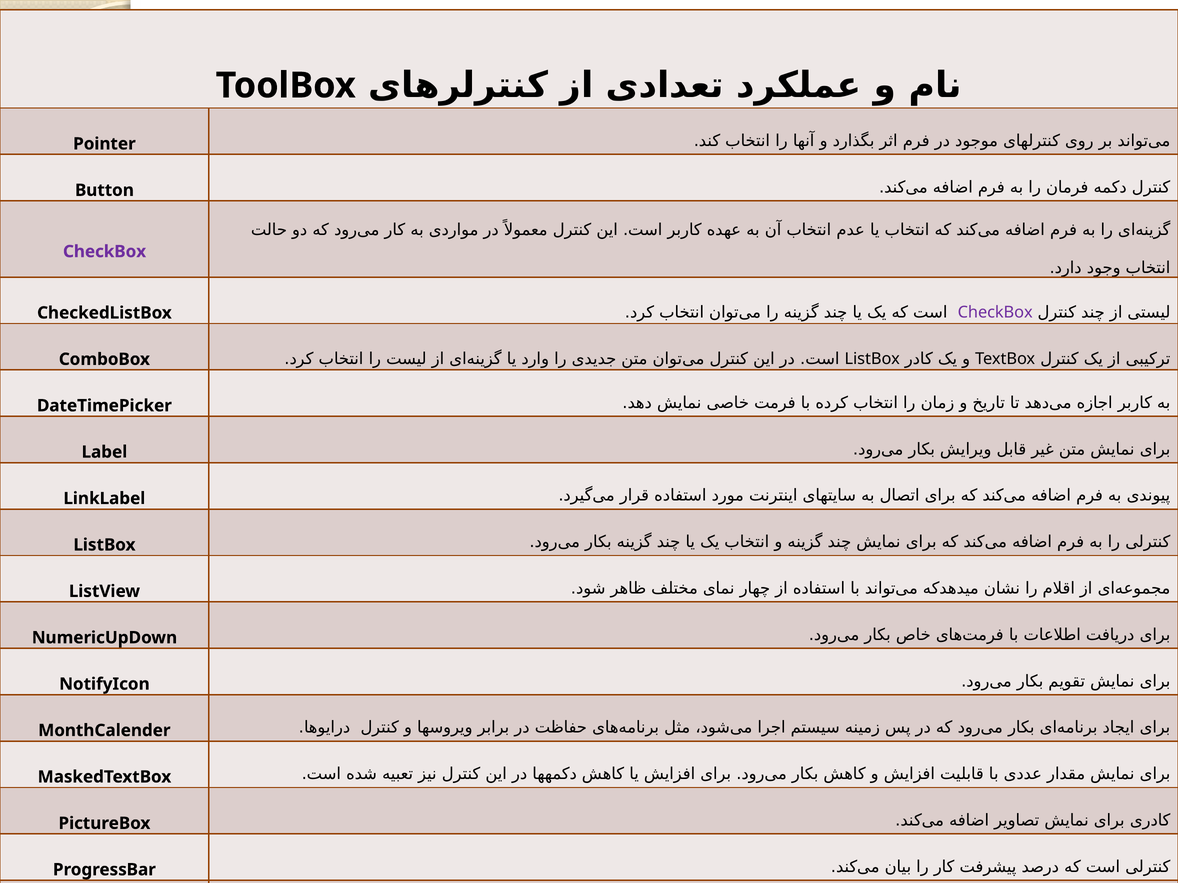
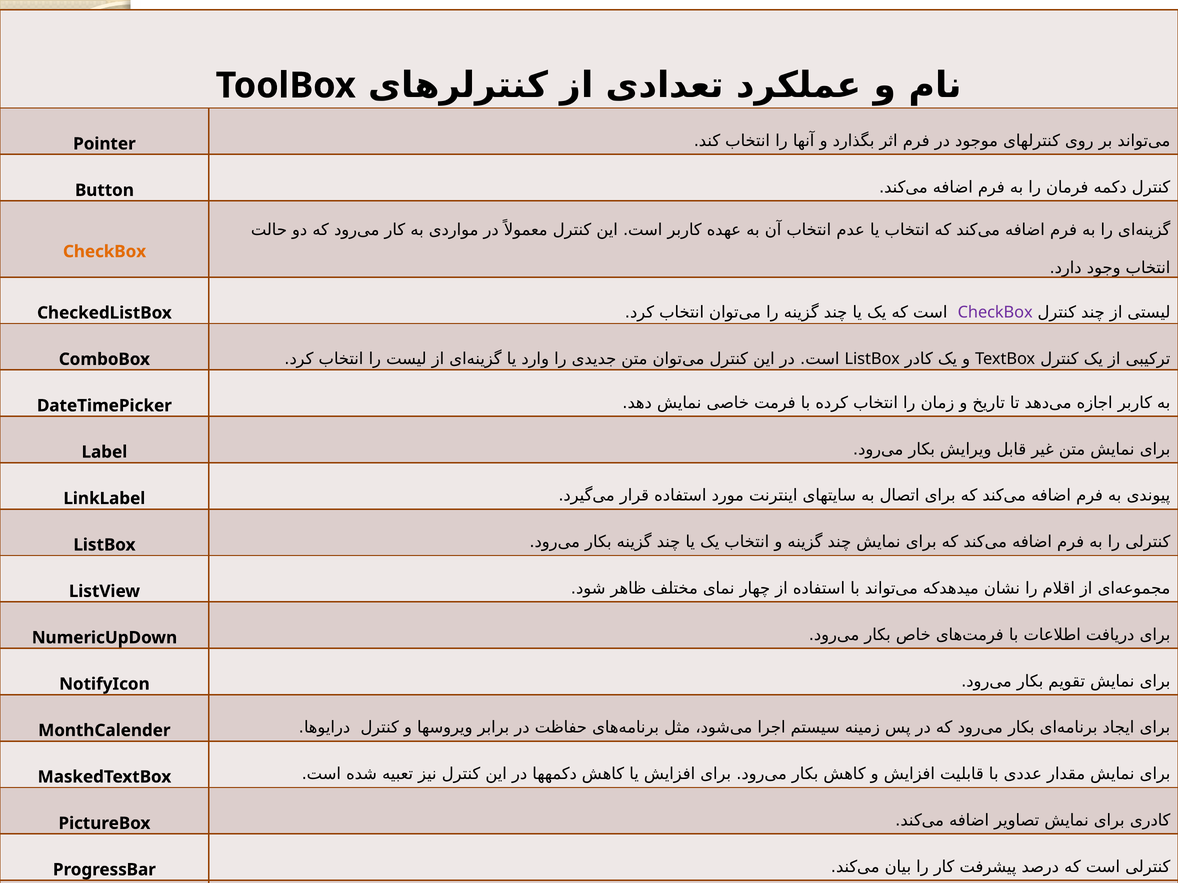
CheckBox at (105, 252) colour: purple -> orange
